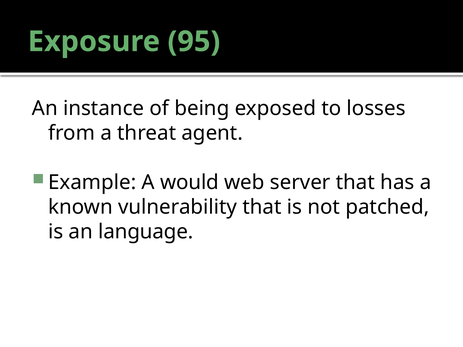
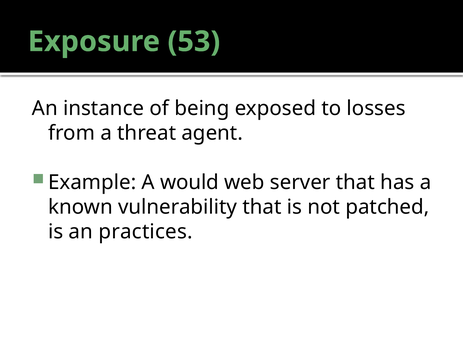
95: 95 -> 53
language: language -> practices
